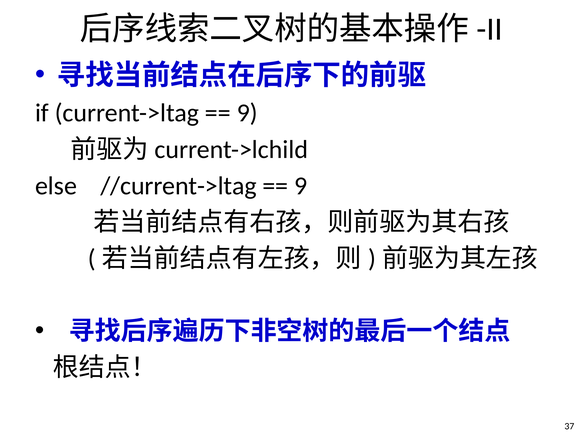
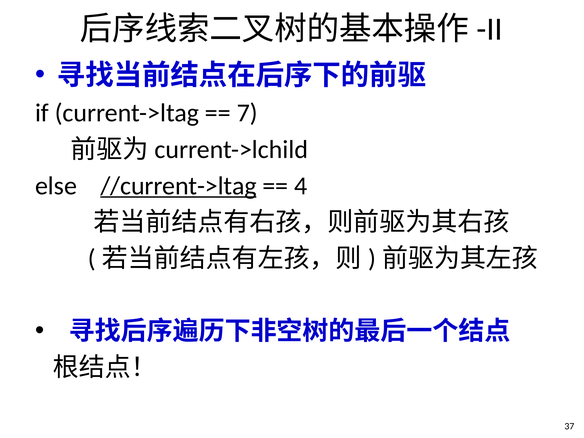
9 at (247, 113): 9 -> 7
//current->ltag underline: none -> present
9 at (301, 186): 9 -> 4
